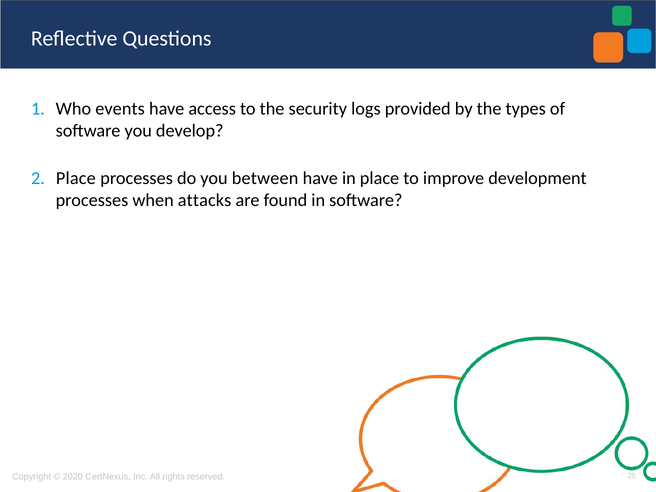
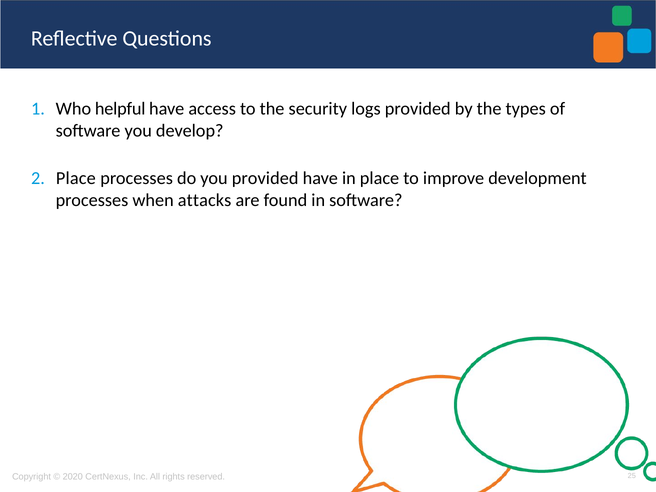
events: events -> helpful
you between: between -> provided
